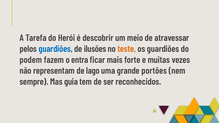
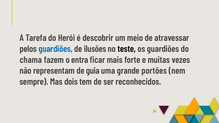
teste colour: orange -> black
podem: podem -> chama
lago: lago -> guia
guia: guia -> dois
